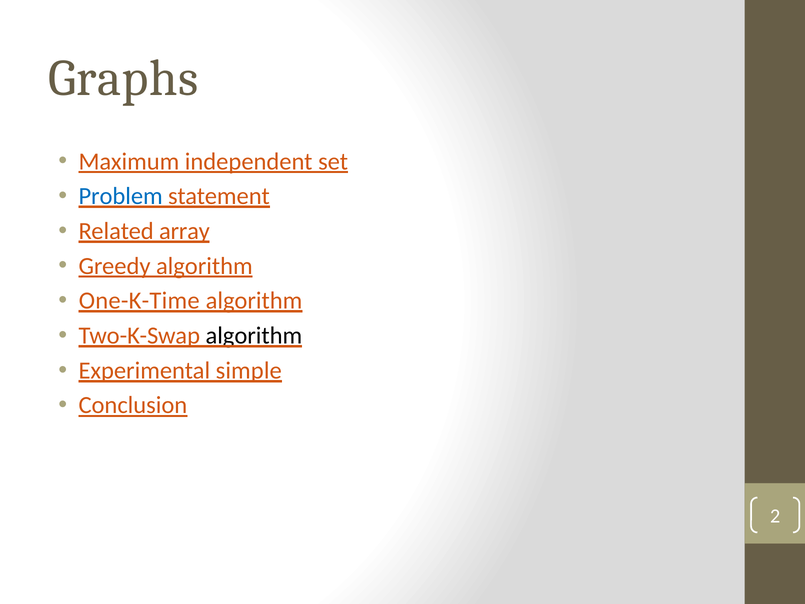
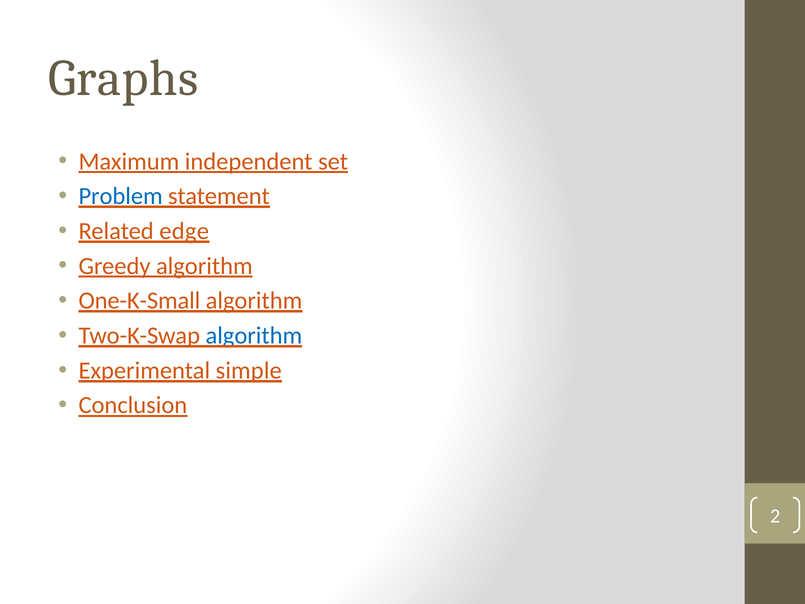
array: array -> edge
One-K-Time: One-K-Time -> One-K-Small
algorithm at (254, 336) colour: black -> blue
